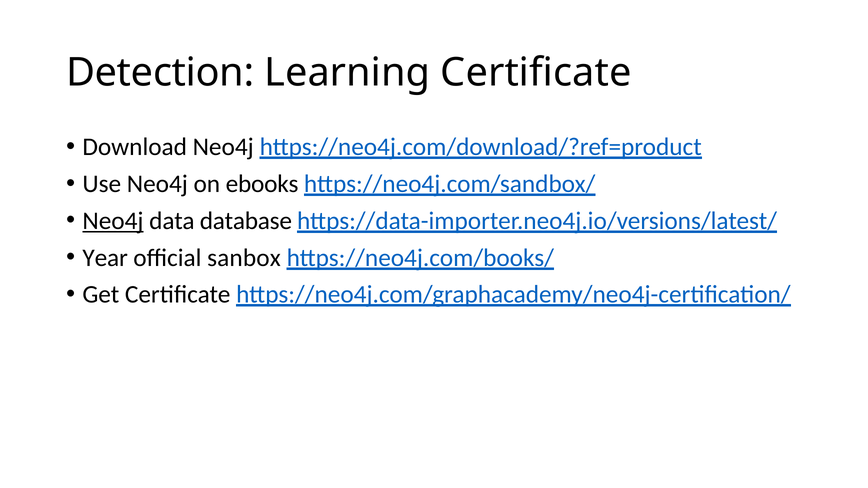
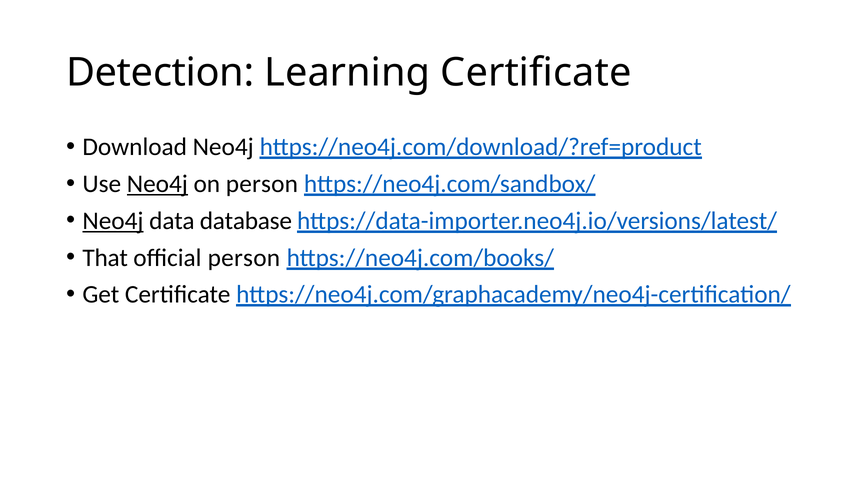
Neo4j at (157, 184) underline: none -> present
on ebooks: ebooks -> person
Year: Year -> That
official sanbox: sanbox -> person
